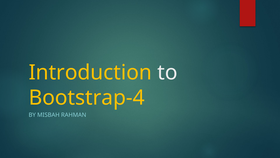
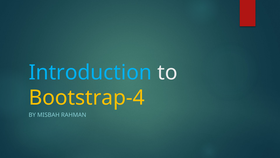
Introduction colour: yellow -> light blue
